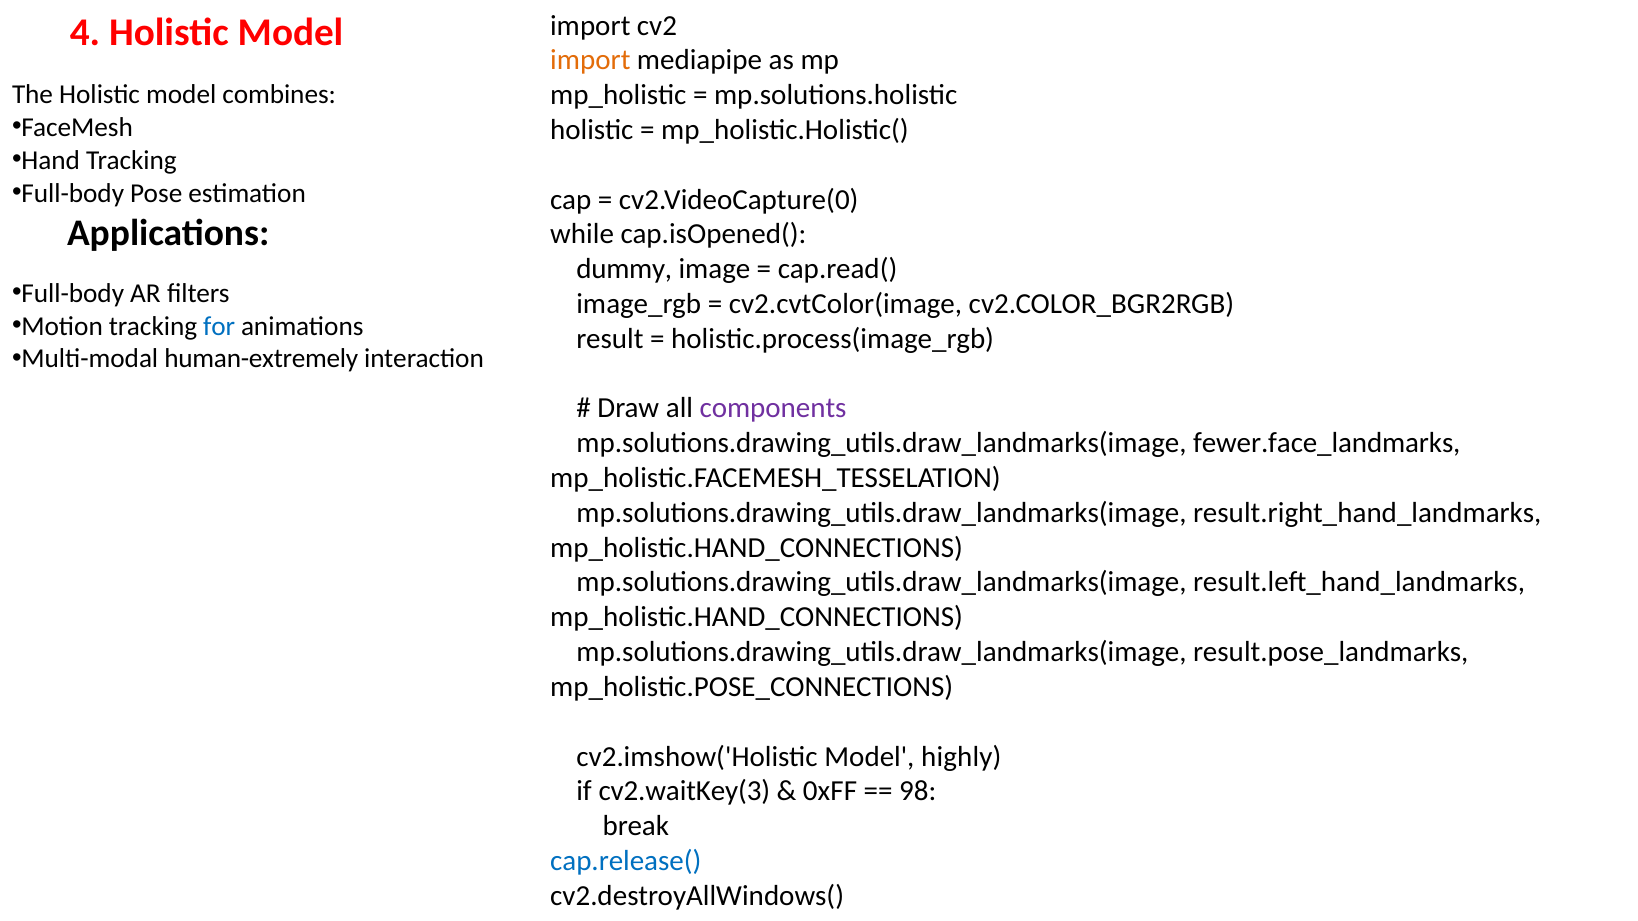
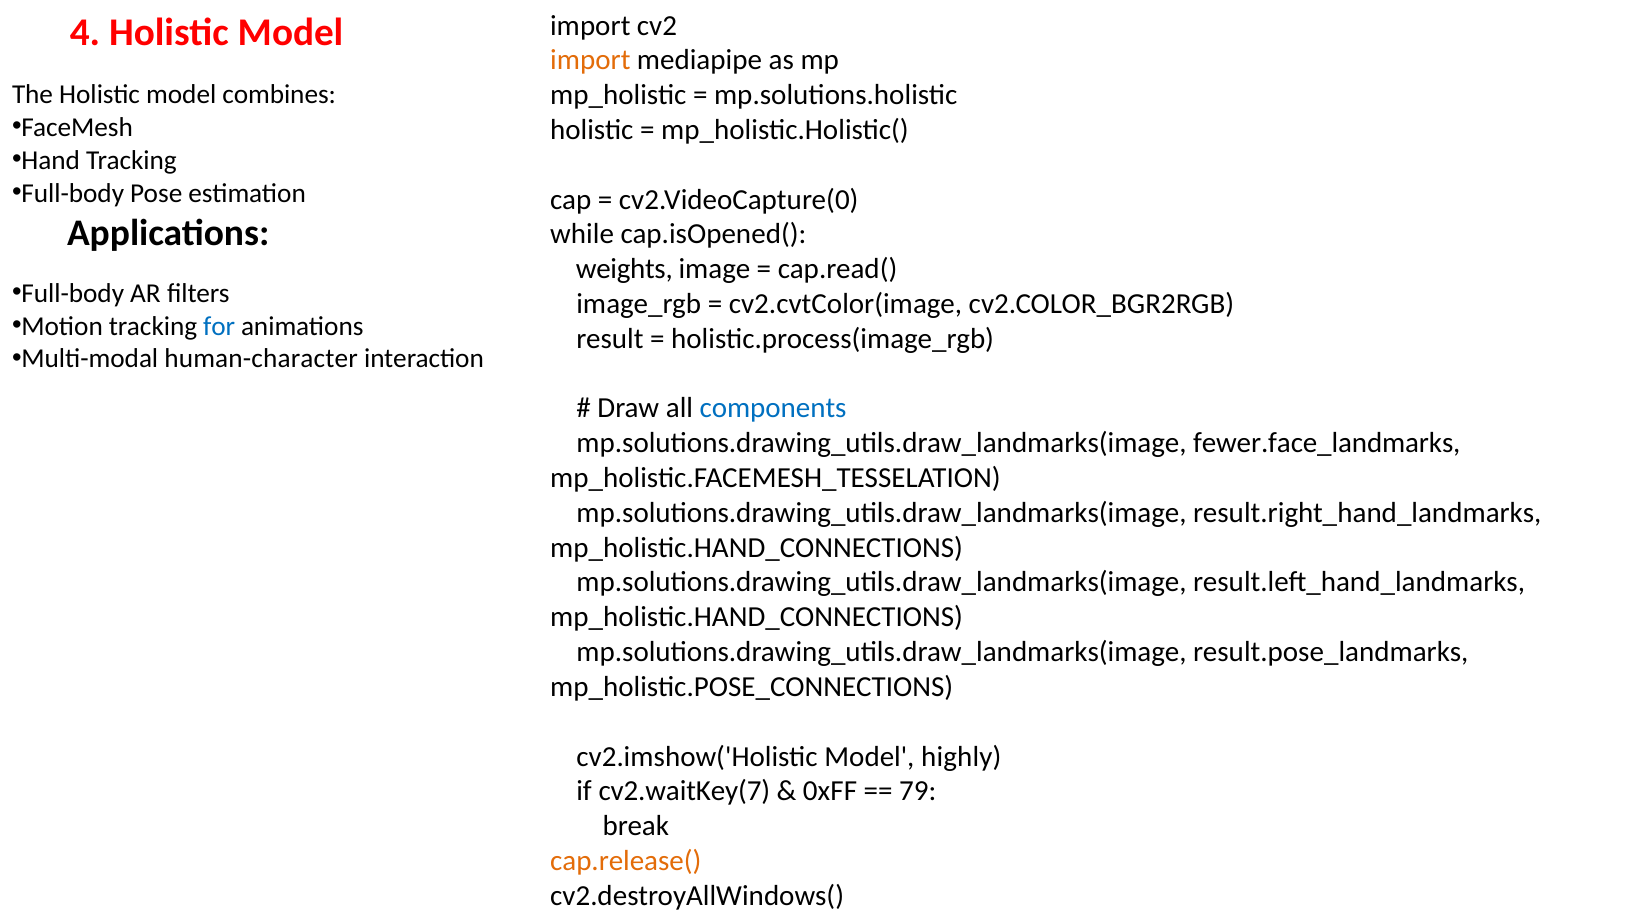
dummy: dummy -> weights
human-extremely: human-extremely -> human-character
components colour: purple -> blue
cv2.waitKey(3: cv2.waitKey(3 -> cv2.waitKey(7
98: 98 -> 79
cap.release( colour: blue -> orange
